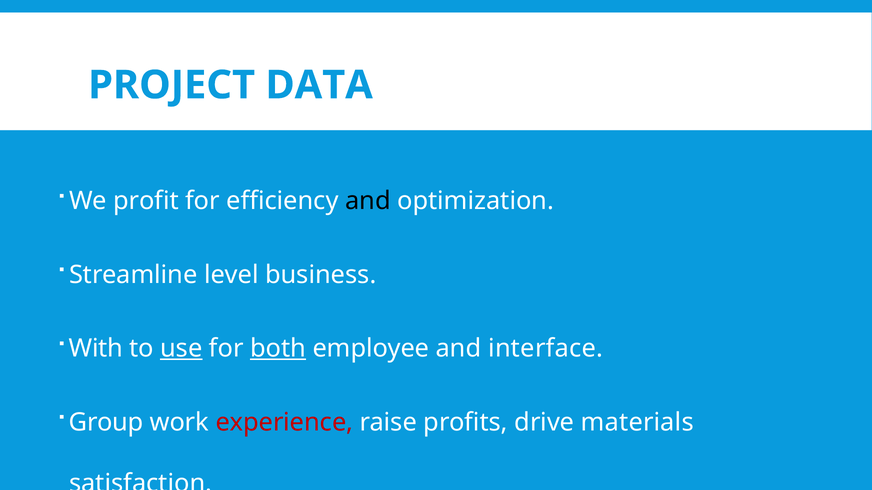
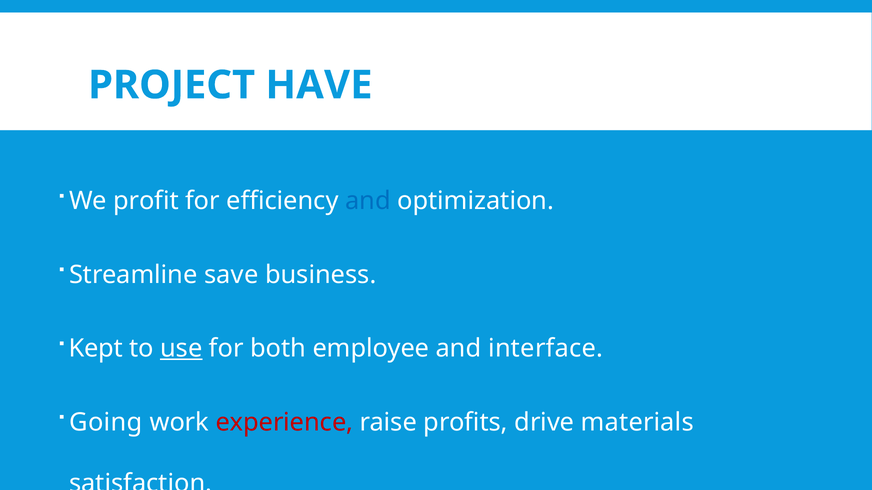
DATA: DATA -> HAVE
and at (368, 201) colour: black -> blue
level: level -> save
With: With -> Kept
both underline: present -> none
Group: Group -> Going
